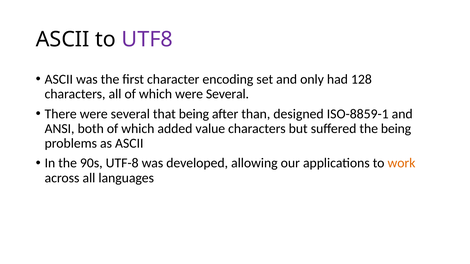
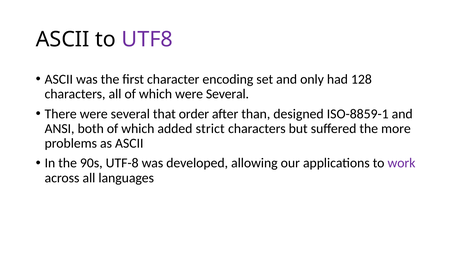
that being: being -> order
value: value -> strict
the being: being -> more
work colour: orange -> purple
